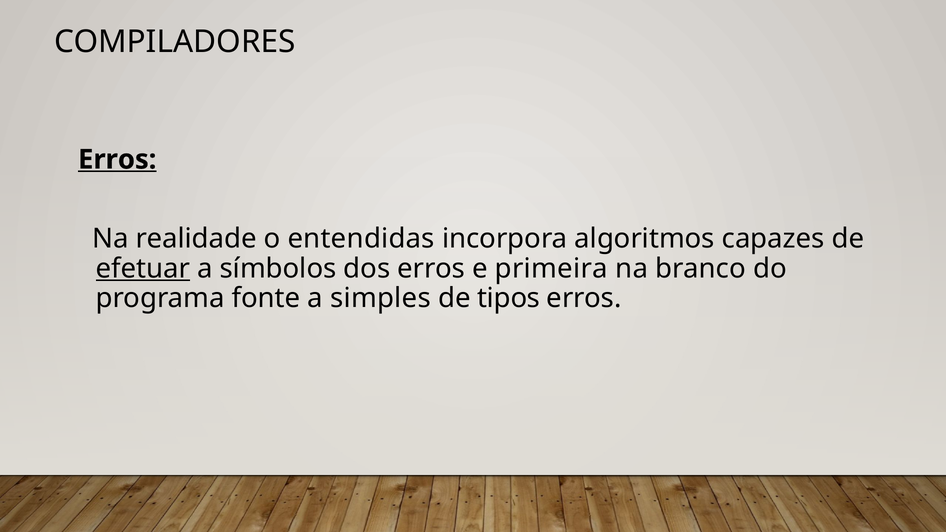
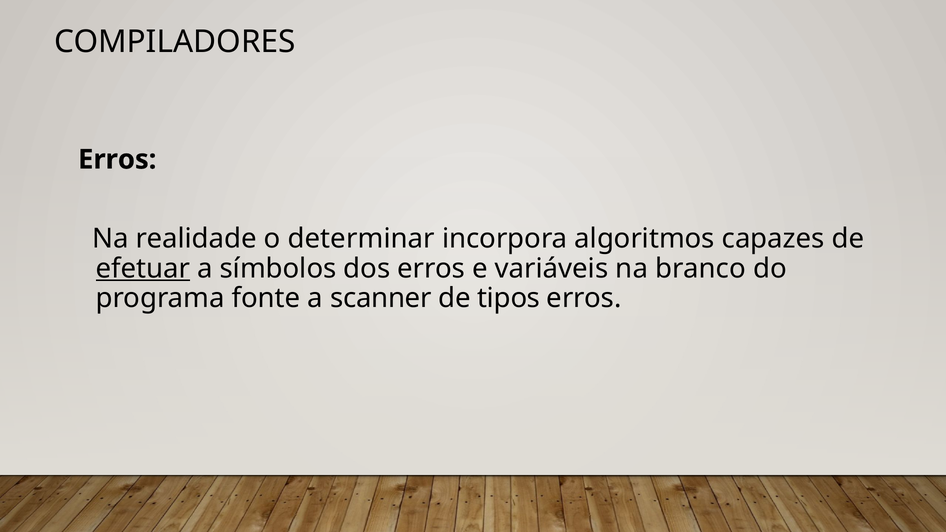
Erros at (117, 160) underline: present -> none
entendidas: entendidas -> determinar
primeira: primeira -> variáveis
simples: simples -> scanner
